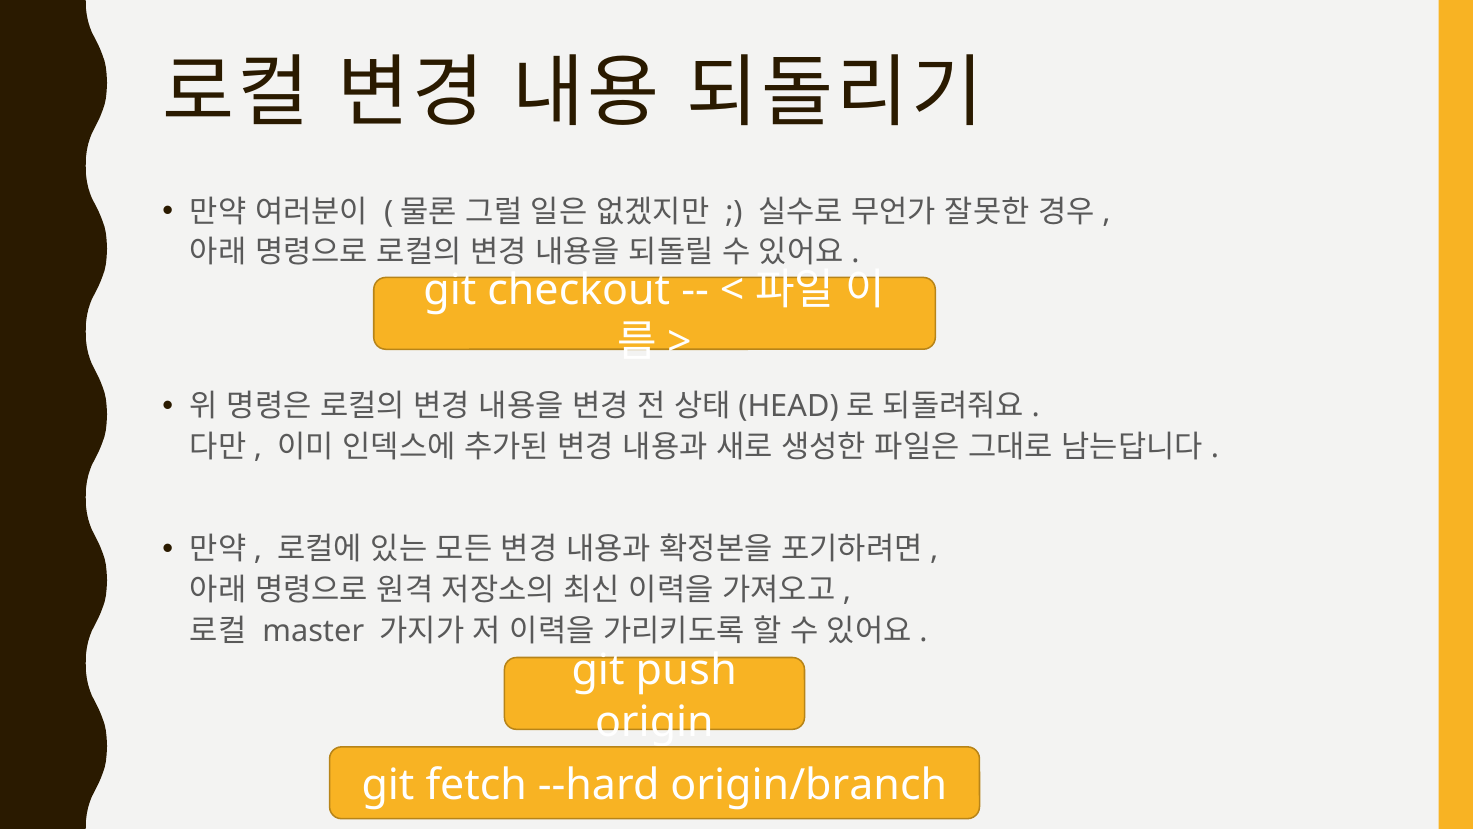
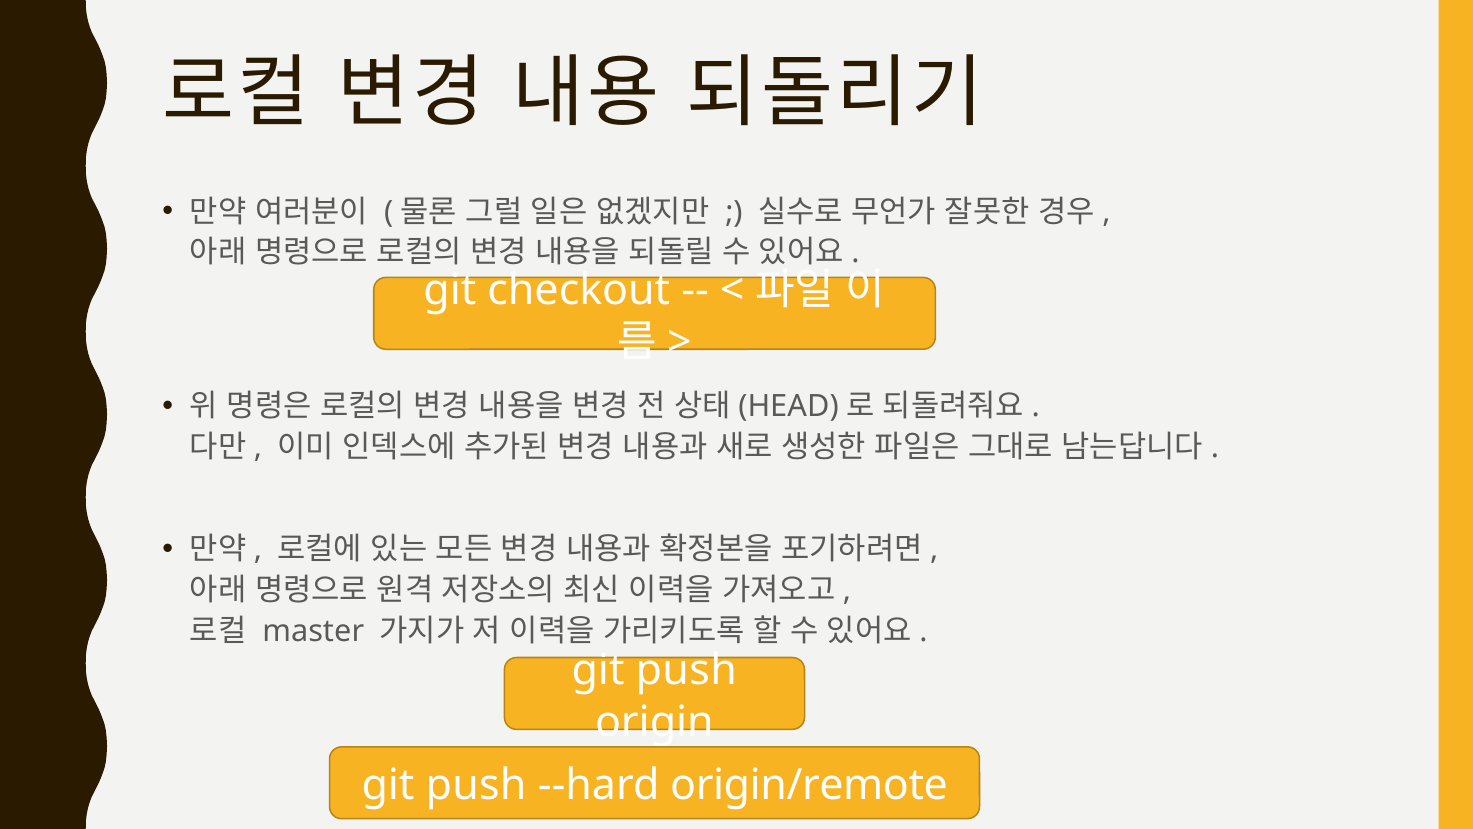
fetch at (476, 785): fetch -> push
origin/branch: origin/branch -> origin/remote
